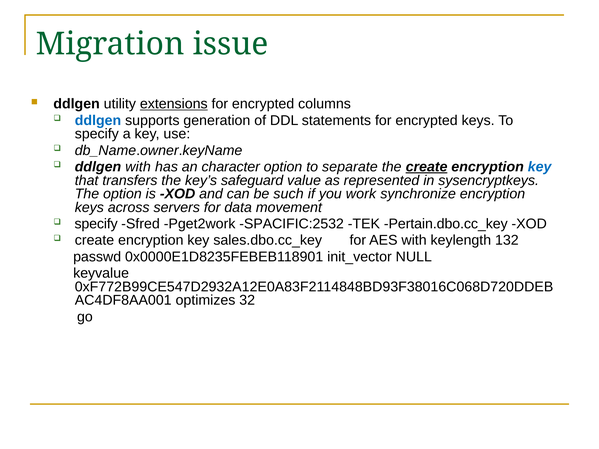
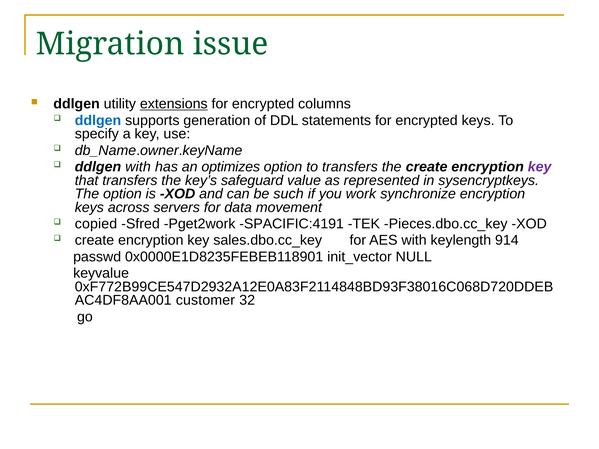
character: character -> optimizes
to separate: separate -> transfers
create at (427, 167) underline: present -> none
key at (540, 167) colour: blue -> purple
specify at (96, 224): specify -> copied
SPACIFIC:2532: SPACIFIC:2532 -> SPACIFIC:4191
Pertain.dbo.cc_key: Pertain.dbo.cc_key -> Pieces.dbo.cc_key
132: 132 -> 914
optimizes: optimizes -> customer
